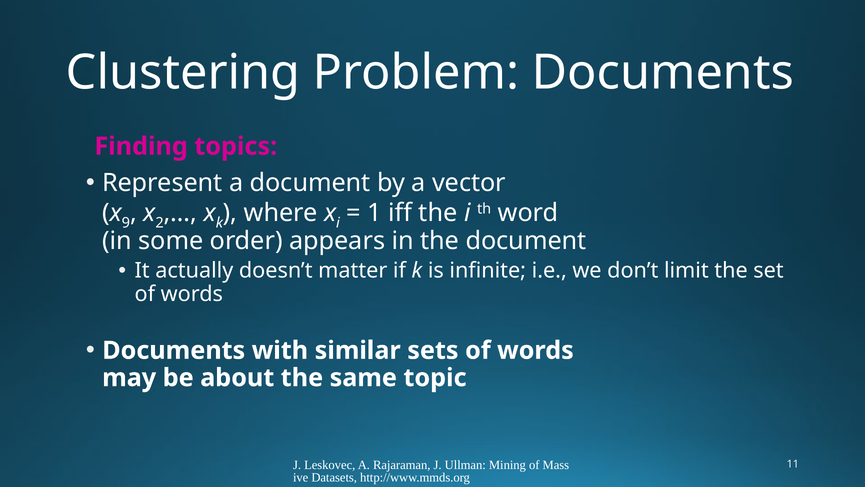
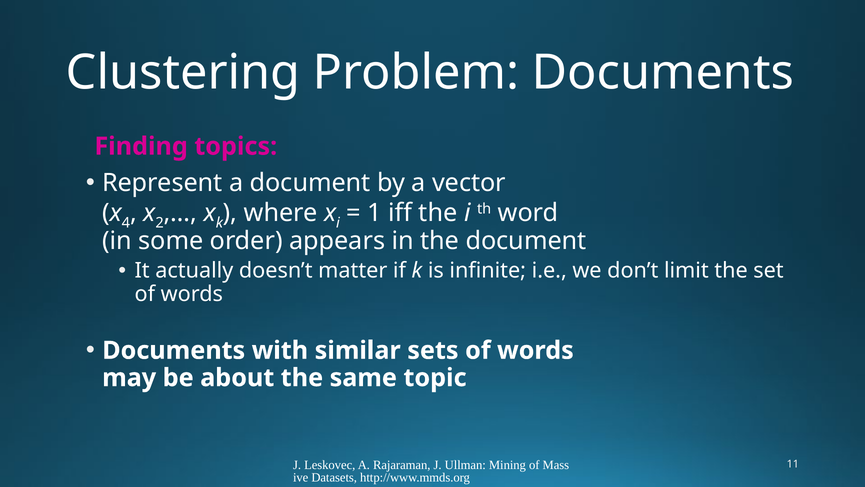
9: 9 -> 4
